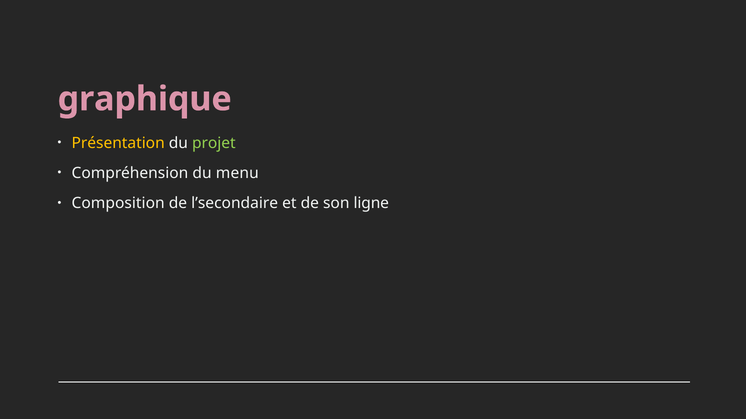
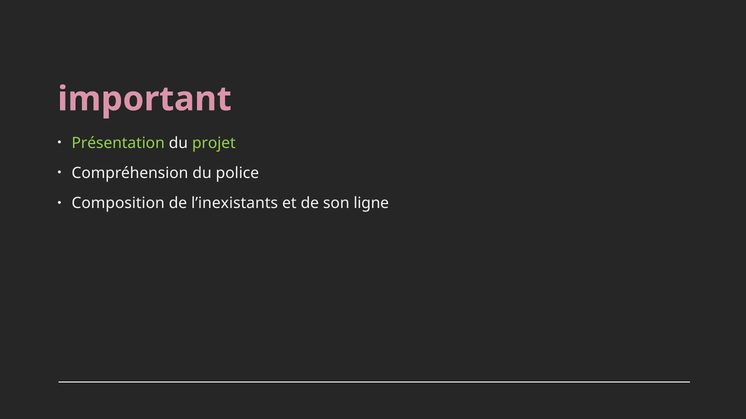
graphique: graphique -> important
Présentation colour: yellow -> light green
menu: menu -> police
l’secondaire: l’secondaire -> l’inexistants
